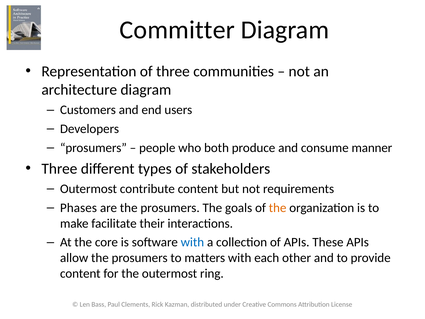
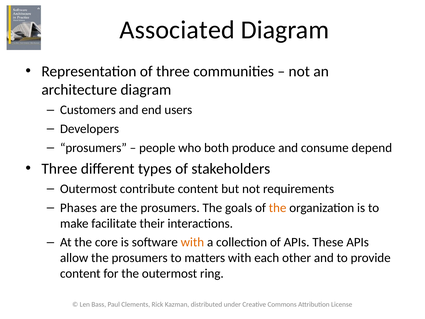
Committer: Committer -> Associated
manner: manner -> depend
with at (192, 242) colour: blue -> orange
